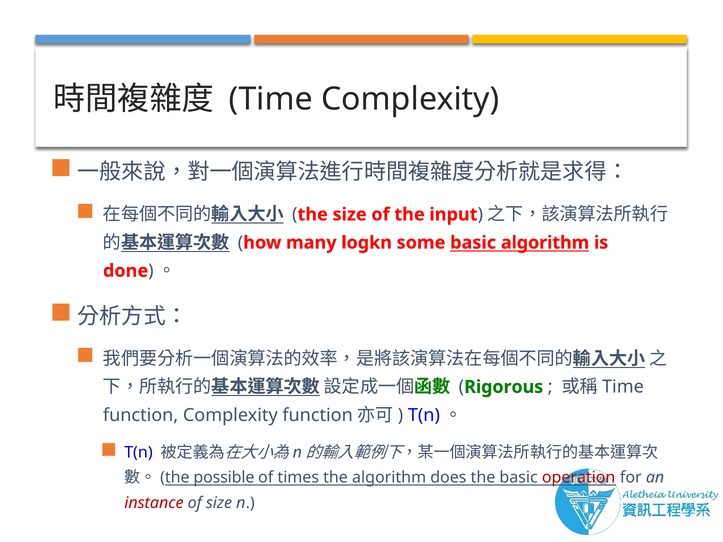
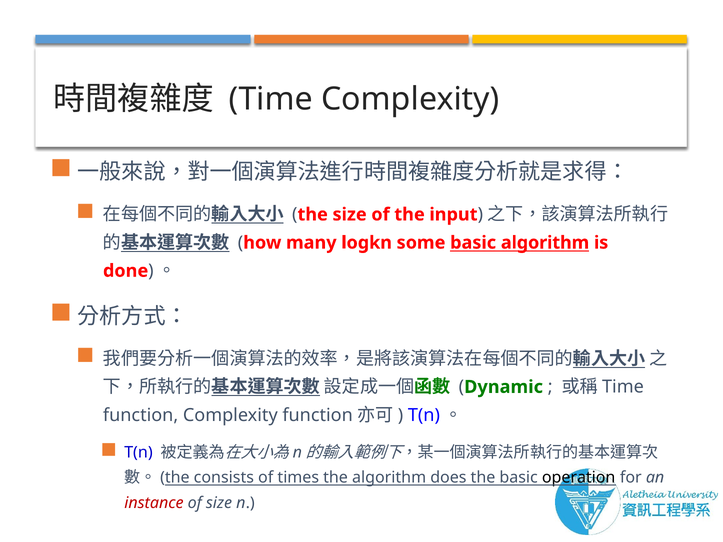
Rigorous: Rigorous -> Dynamic
possible: possible -> consists
operation colour: red -> black
